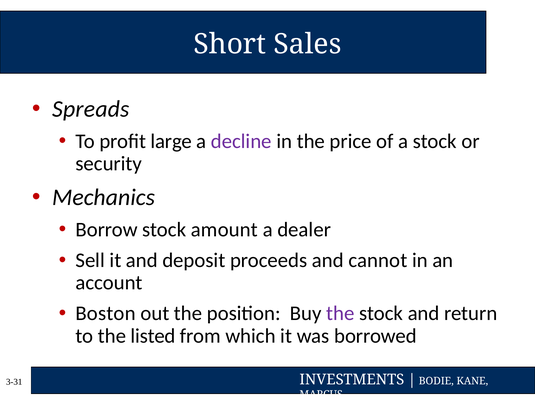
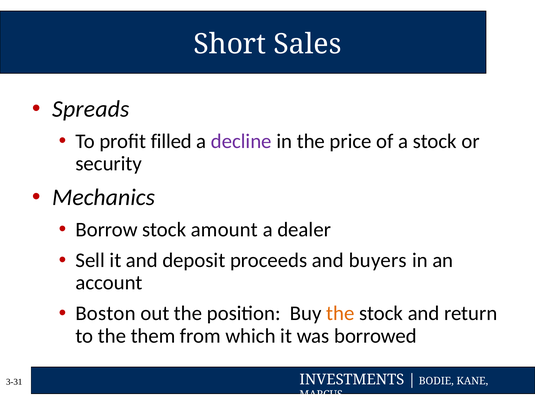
large: large -> filled
cannot: cannot -> buyers
the at (340, 314) colour: purple -> orange
listed: listed -> them
